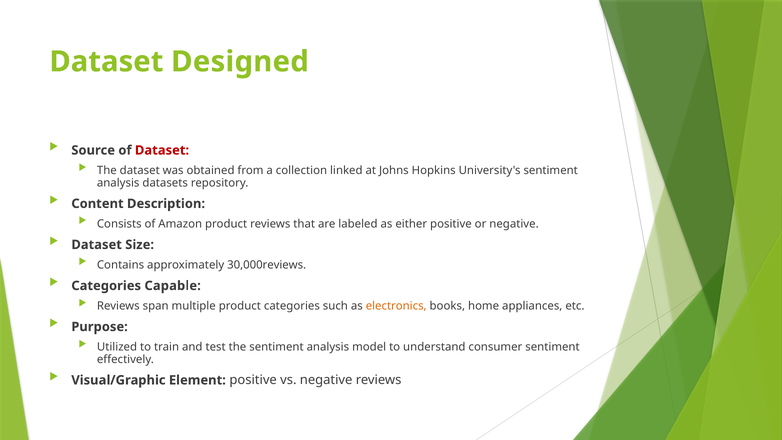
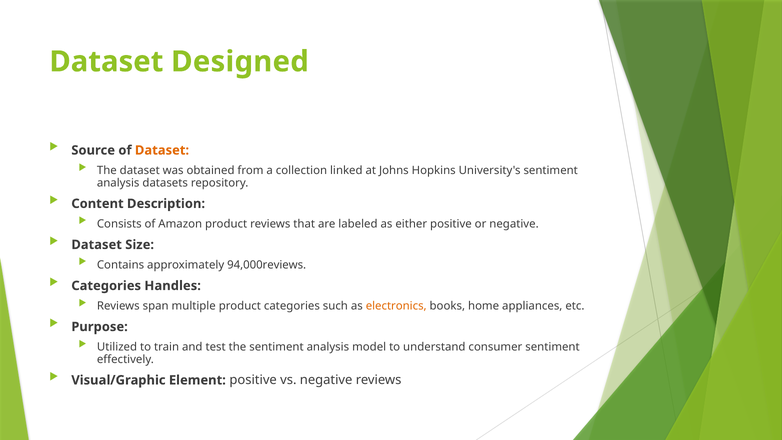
Dataset at (162, 150) colour: red -> orange
30,000reviews: 30,000reviews -> 94,000reviews
Capable: Capable -> Handles
